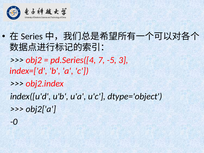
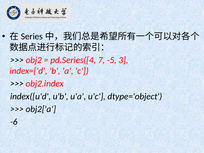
-0: -0 -> -6
